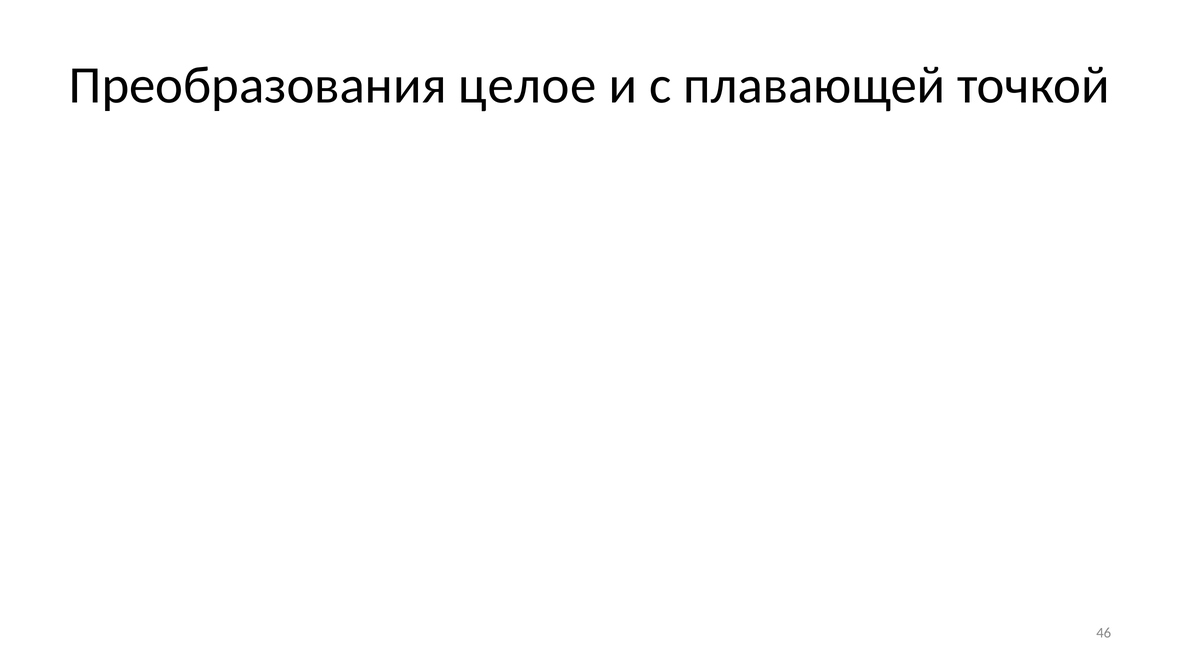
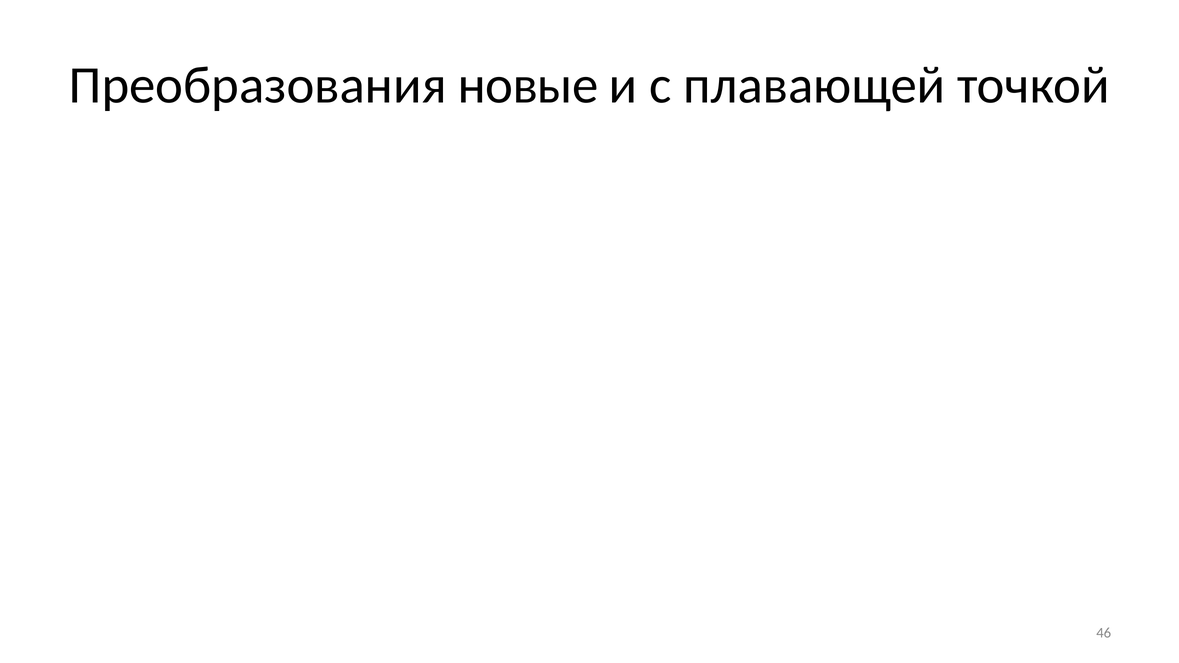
Преобразования целое: целое -> новые
